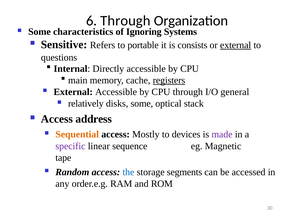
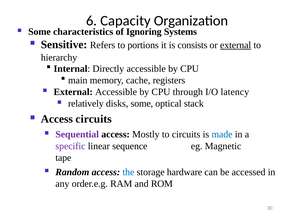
6 Through: Through -> Capacity
portable: portable -> portions
questions: questions -> hierarchy
registers underline: present -> none
general: general -> latency
Access address: address -> circuits
Sequential colour: orange -> purple
to devices: devices -> circuits
made colour: purple -> blue
segments: segments -> hardware
